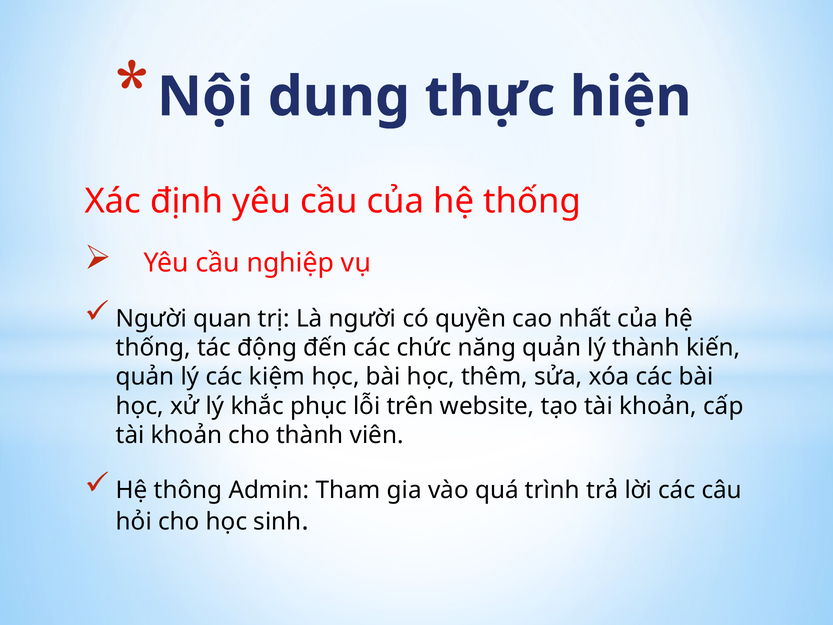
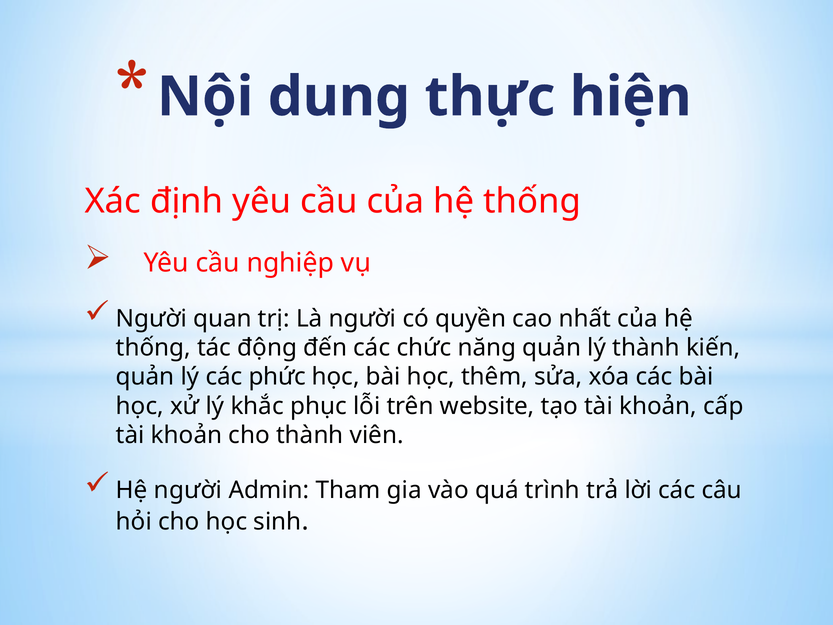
kiệm: kiệm -> phức
Hệ thông: thông -> người
